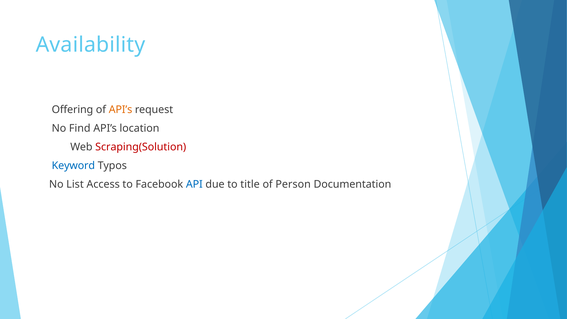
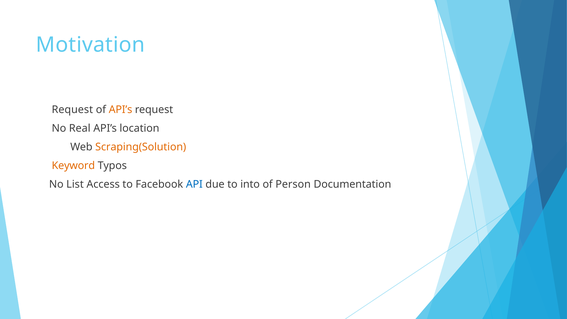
Availability: Availability -> Motivation
Offering at (72, 110): Offering -> Request
Find: Find -> Real
Scraping(Solution colour: red -> orange
Keyword colour: blue -> orange
title: title -> into
